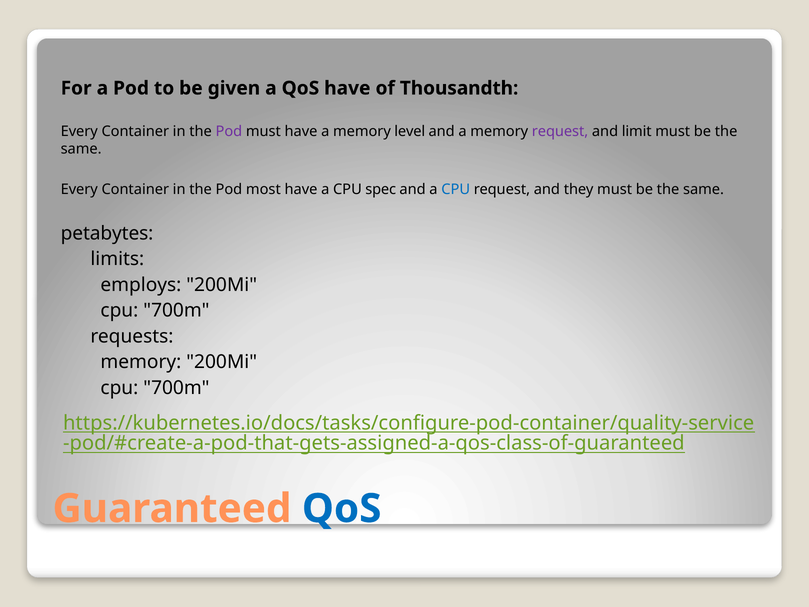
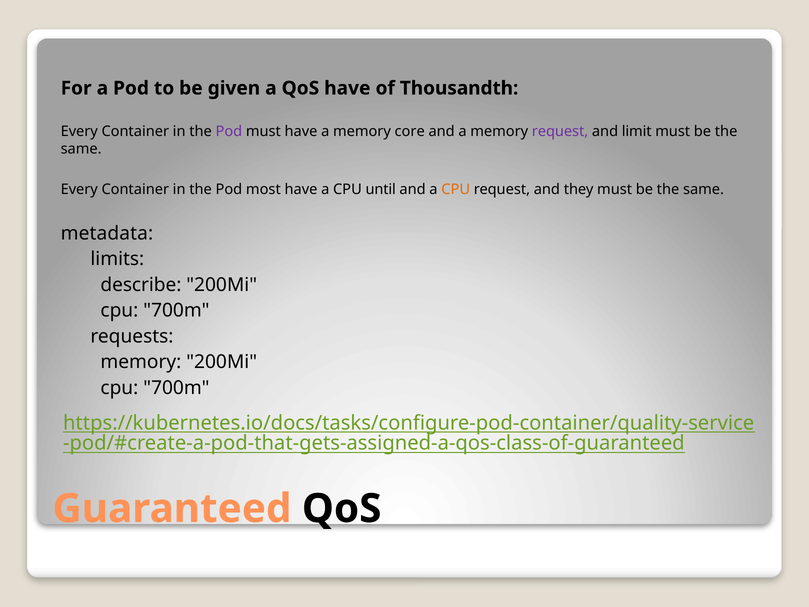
level: level -> core
spec: spec -> until
CPU at (456, 189) colour: blue -> orange
petabytes: petabytes -> metadata
employs: employs -> describe
QoS at (342, 508) colour: blue -> black
